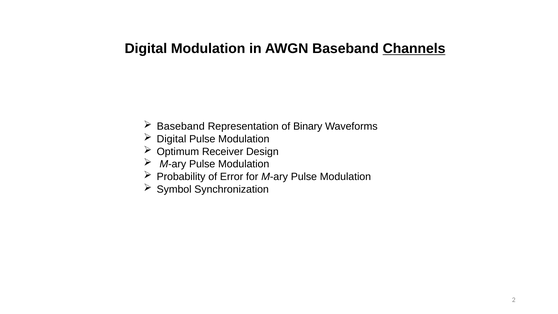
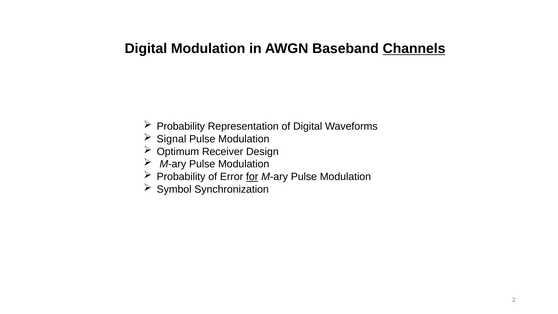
Baseband at (181, 126): Baseband -> Probability
of Binary: Binary -> Digital
Digital at (171, 139): Digital -> Signal
for underline: none -> present
